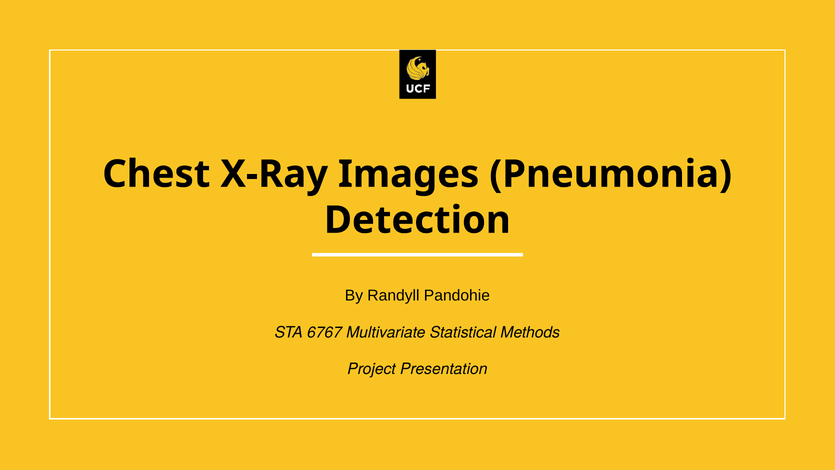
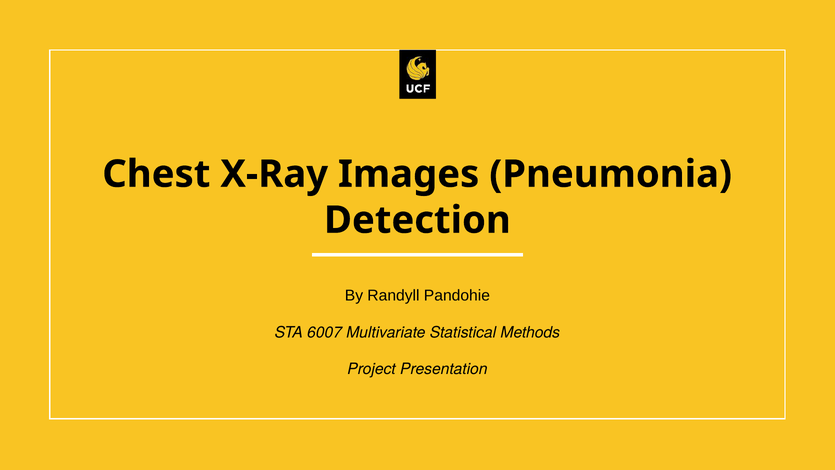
6767: 6767 -> 6007
